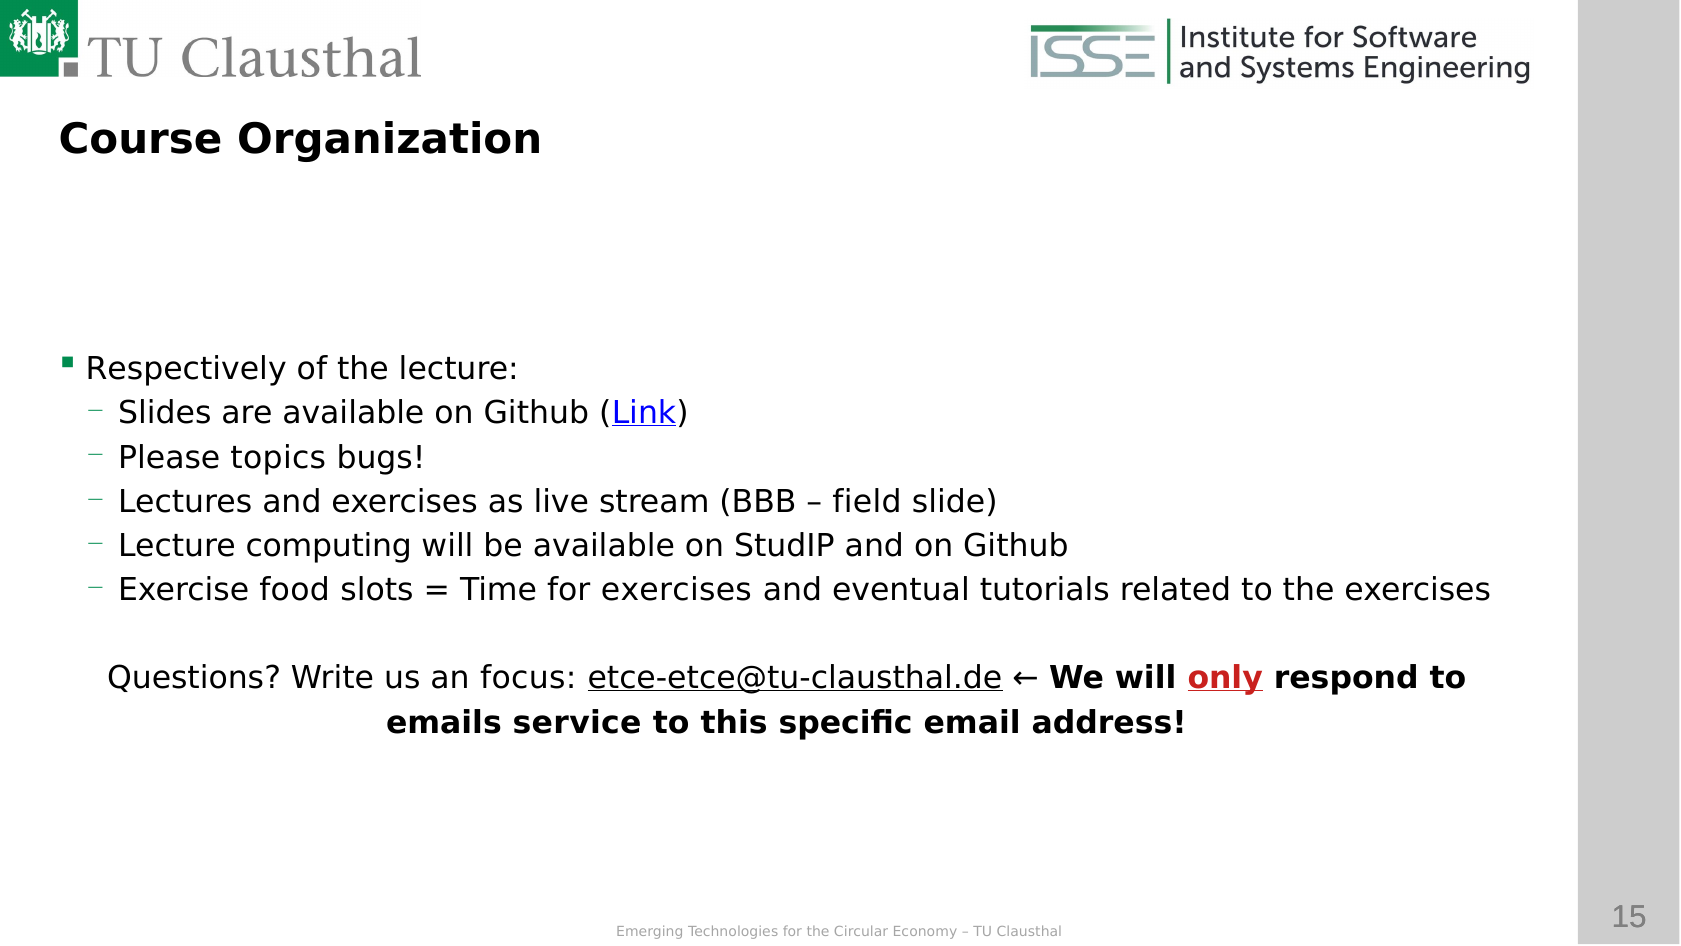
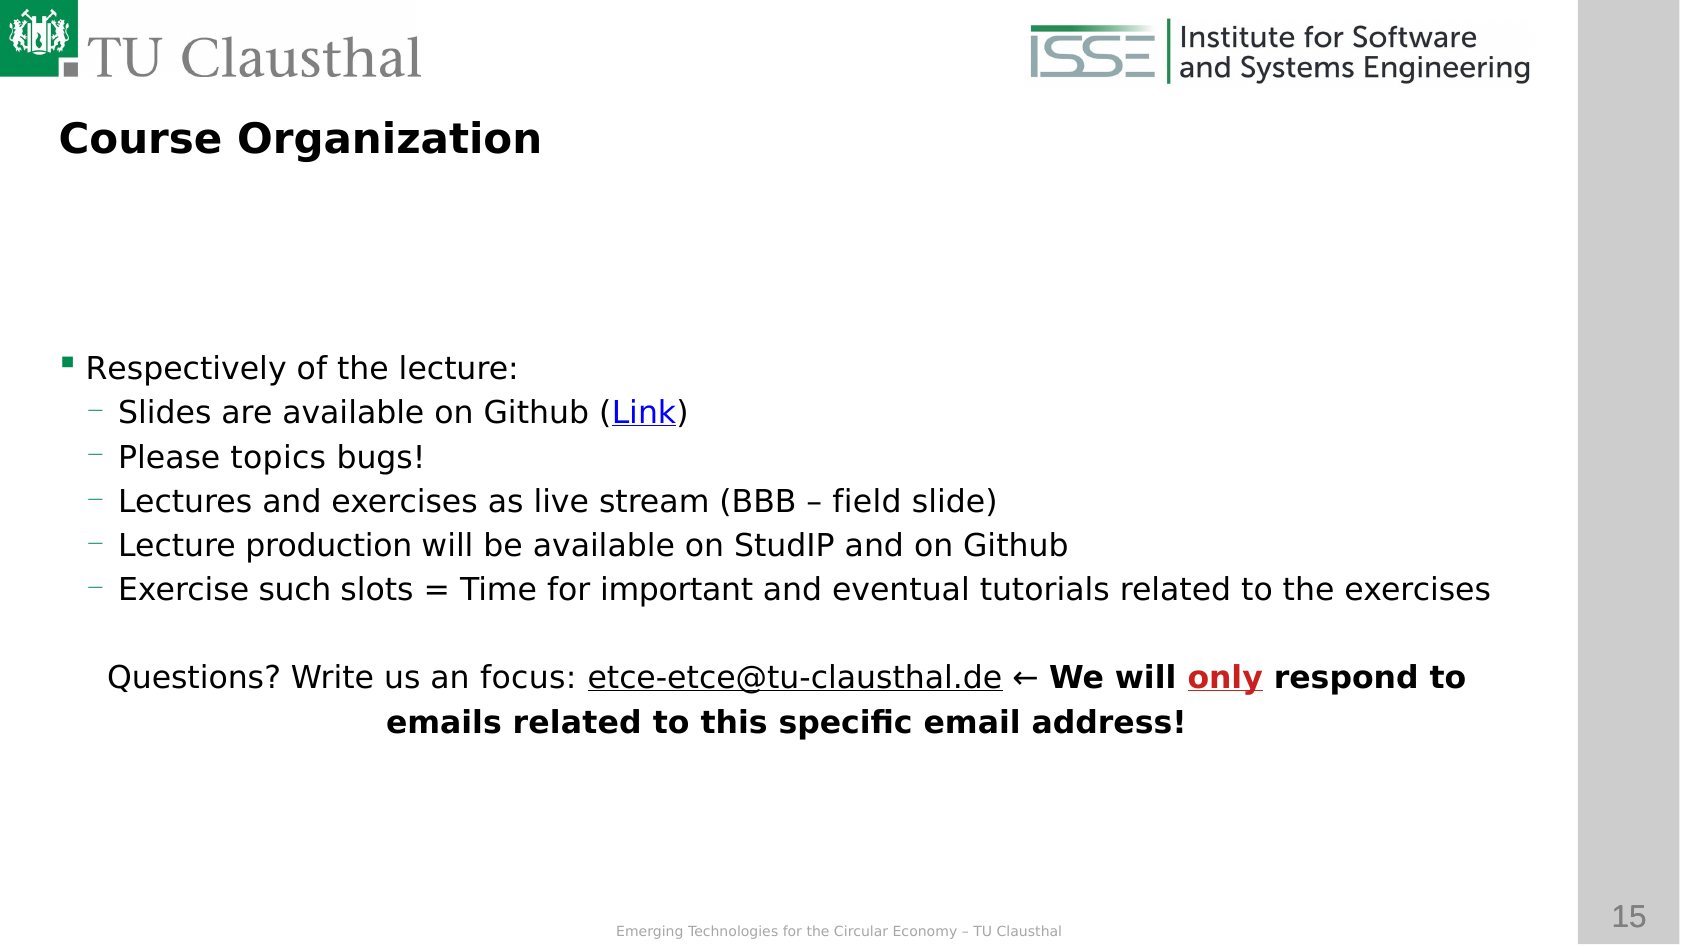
computing: computing -> production
food: food -> such
for exercises: exercises -> important
emails service: service -> related
